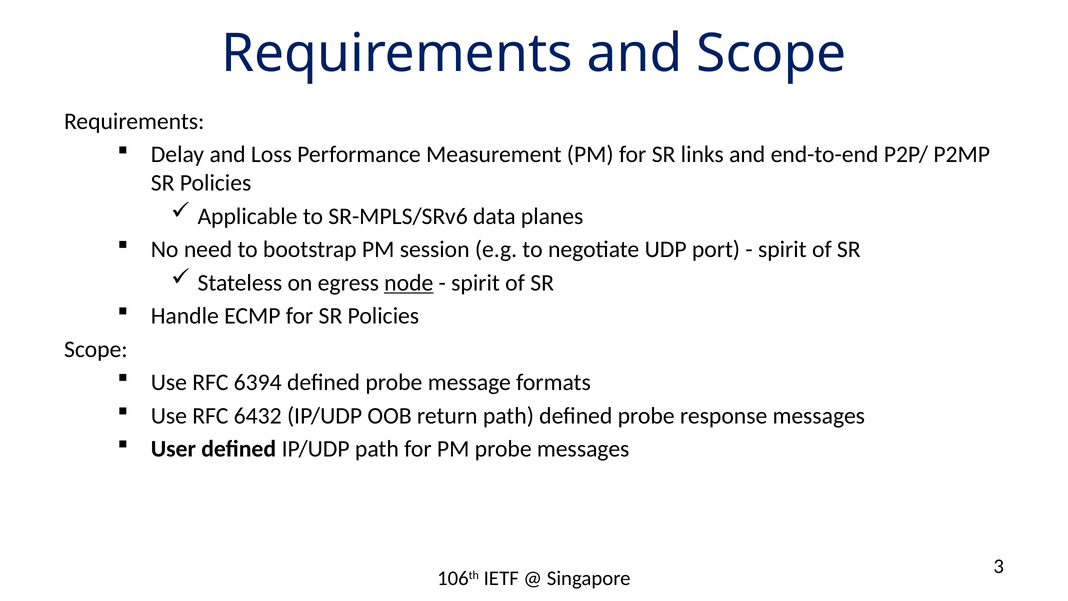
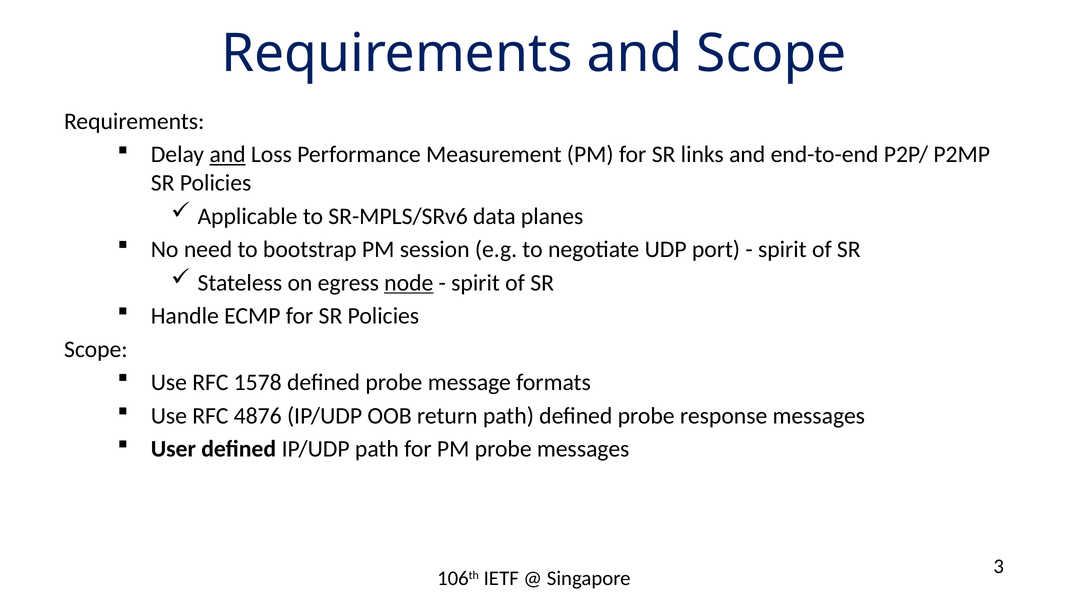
and at (228, 155) underline: none -> present
6394: 6394 -> 1578
6432: 6432 -> 4876
